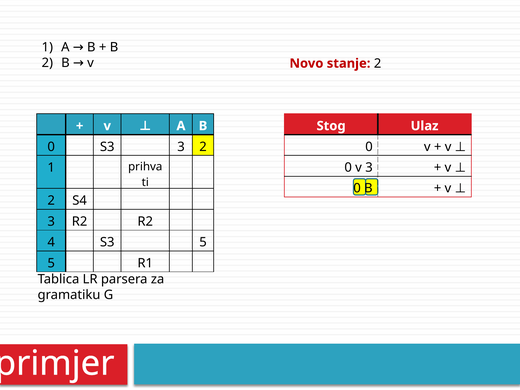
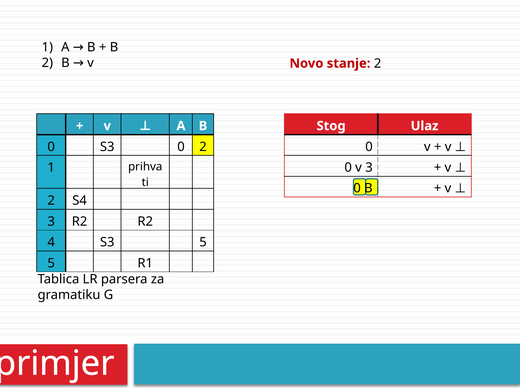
S3 3: 3 -> 0
